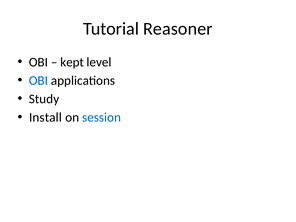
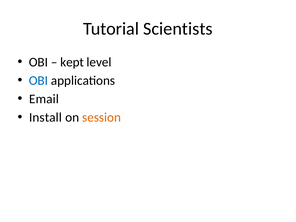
Reasoner: Reasoner -> Scientists
Study: Study -> Email
session colour: blue -> orange
